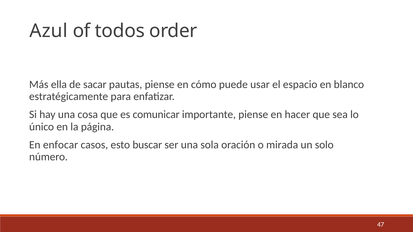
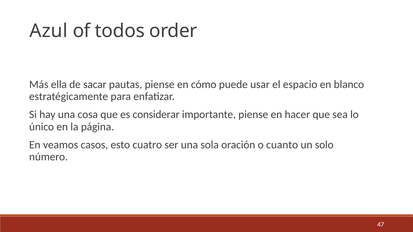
comunicar: comunicar -> considerar
enfocar: enfocar -> veamos
buscar: buscar -> cuatro
mirada: mirada -> cuanto
